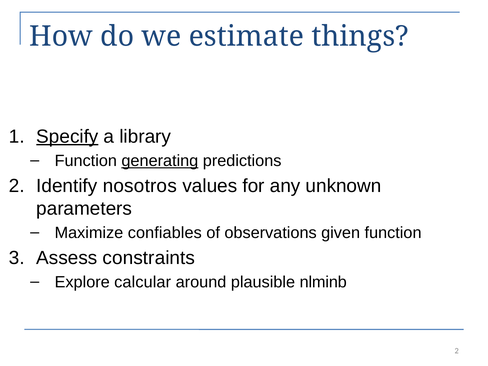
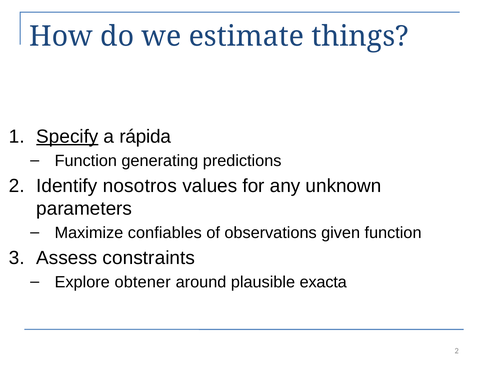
library: library -> rápida
generating underline: present -> none
calcular: calcular -> obtener
nlminb: nlminb -> exacta
